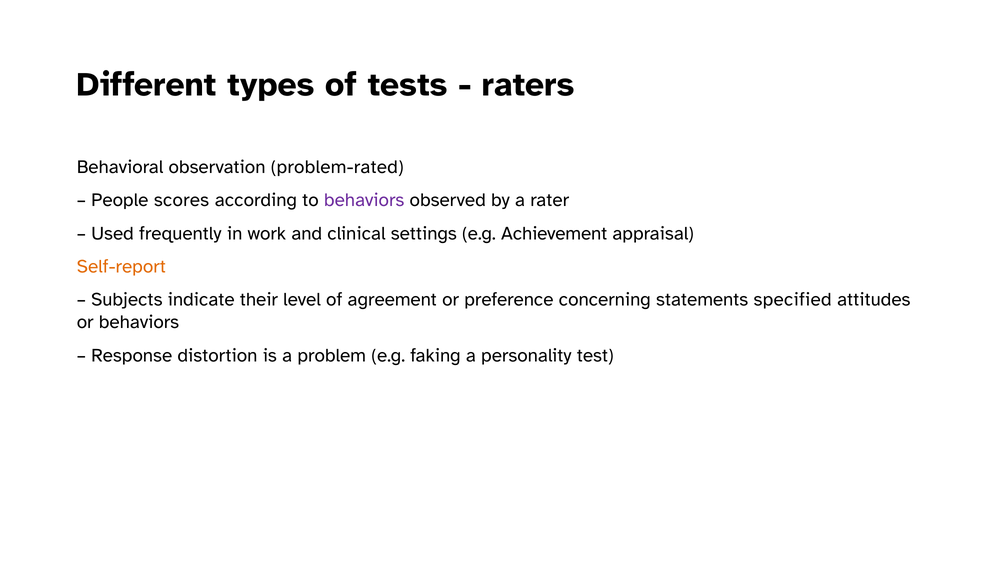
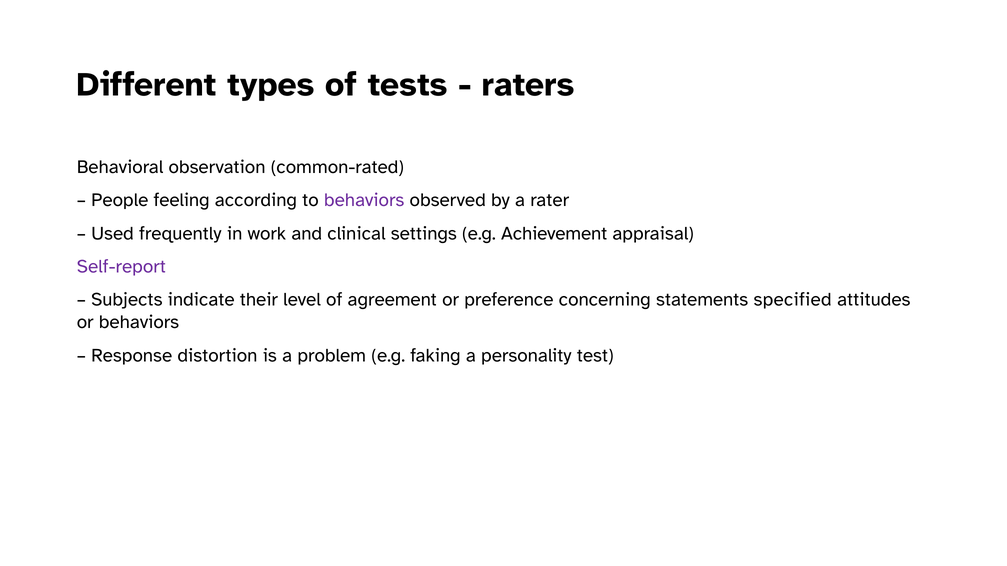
problem-rated: problem-rated -> common-rated
scores: scores -> feeling
Self-report colour: orange -> purple
